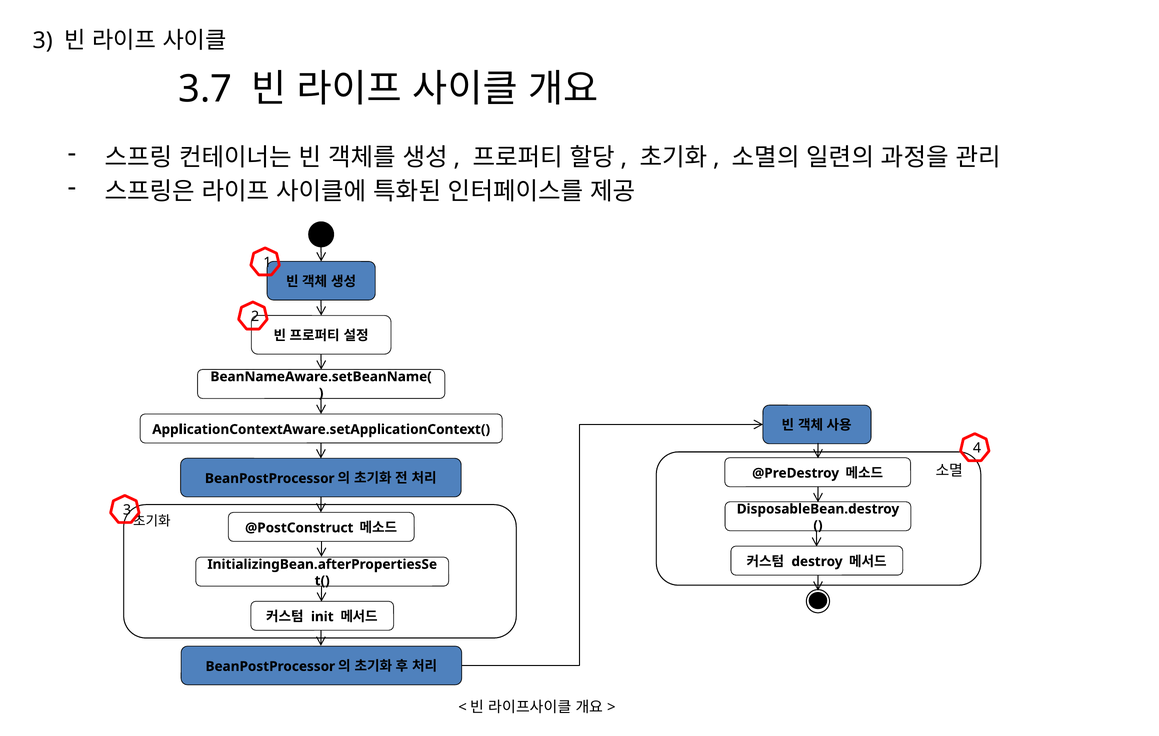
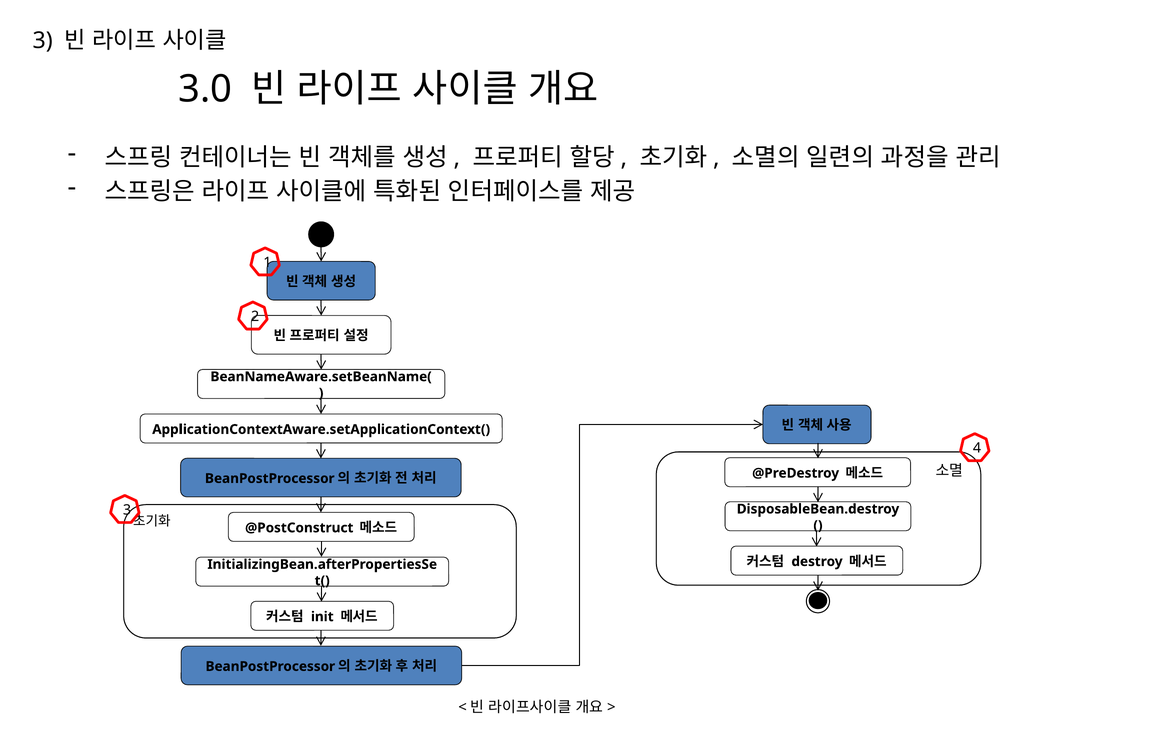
3.7: 3.7 -> 3.0
